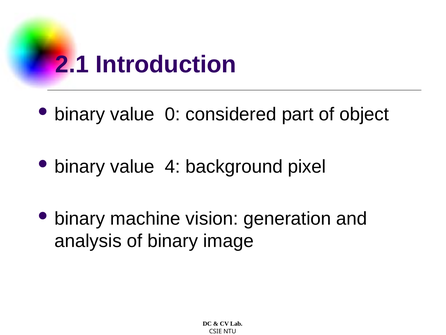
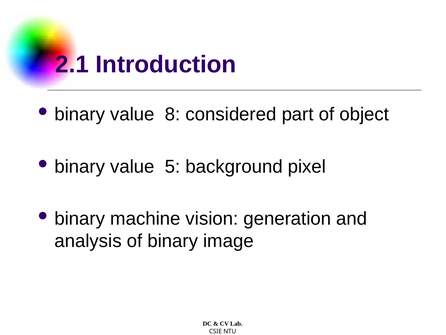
0: 0 -> 8
4: 4 -> 5
